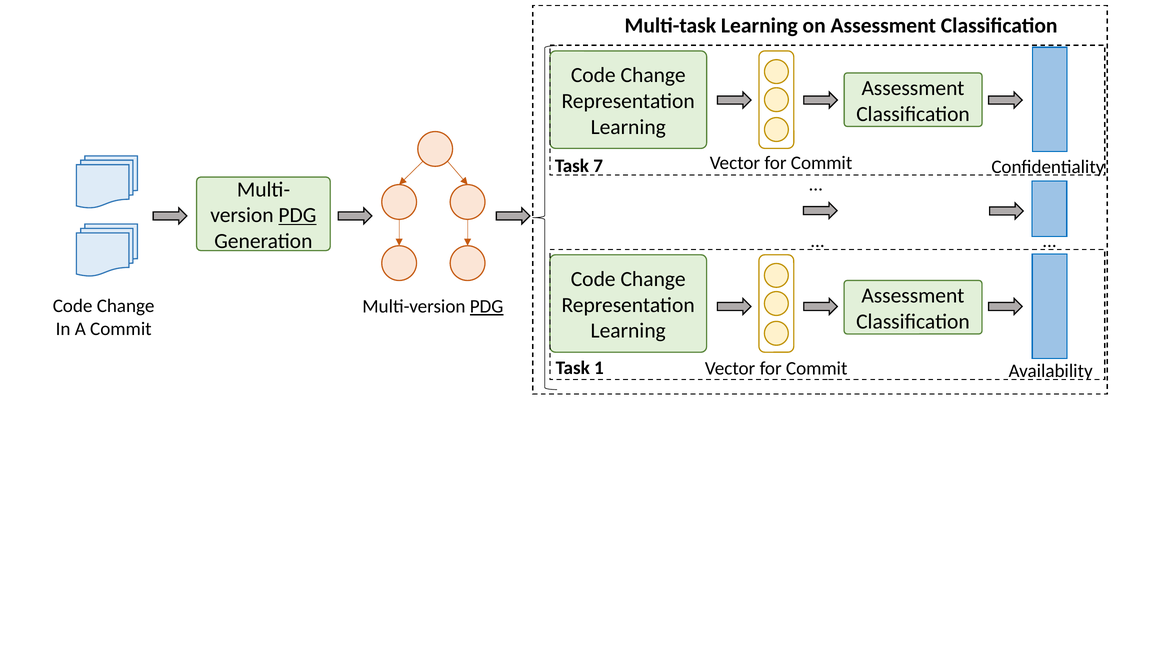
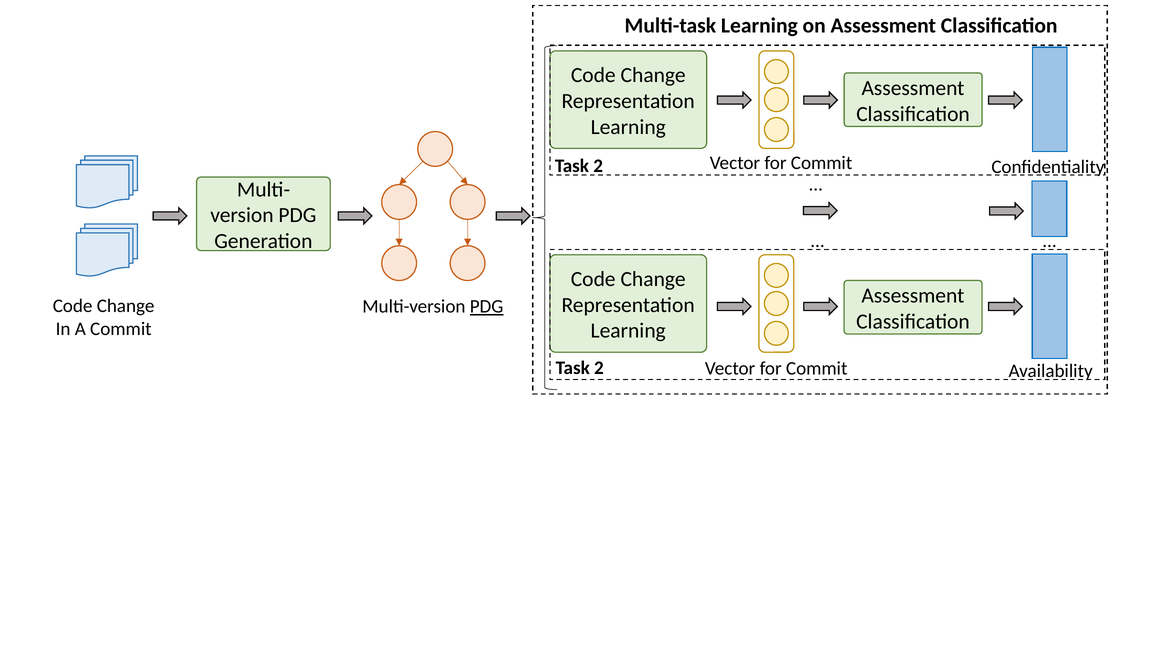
7 at (598, 166): 7 -> 2
PDG at (297, 215) underline: present -> none
1 at (599, 368): 1 -> 2
